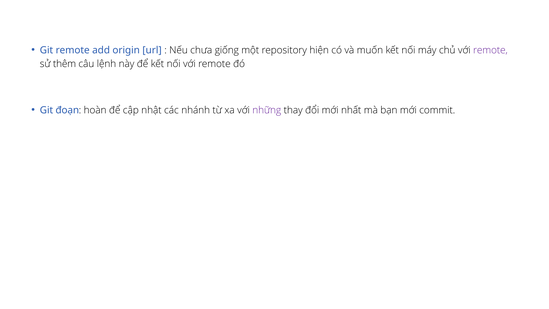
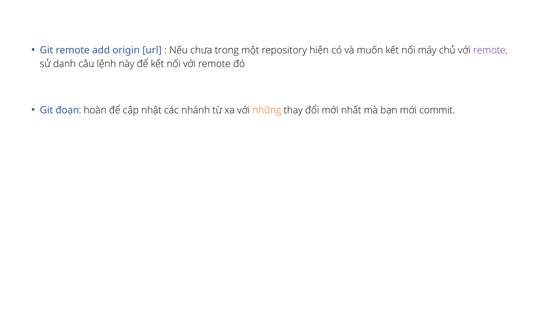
giống: giống -> trong
thêm: thêm -> danh
những colour: purple -> orange
